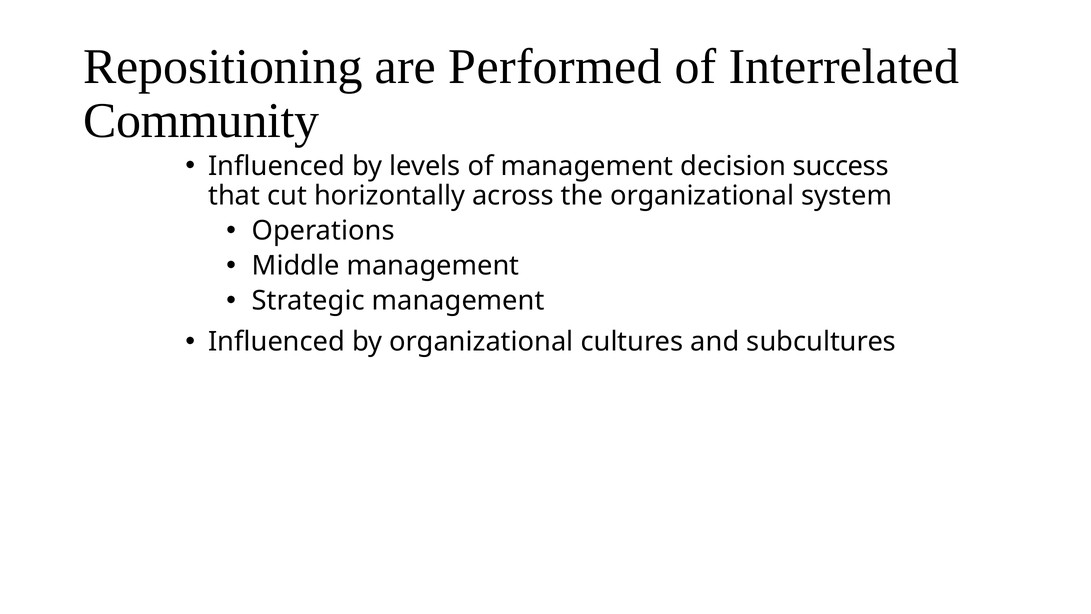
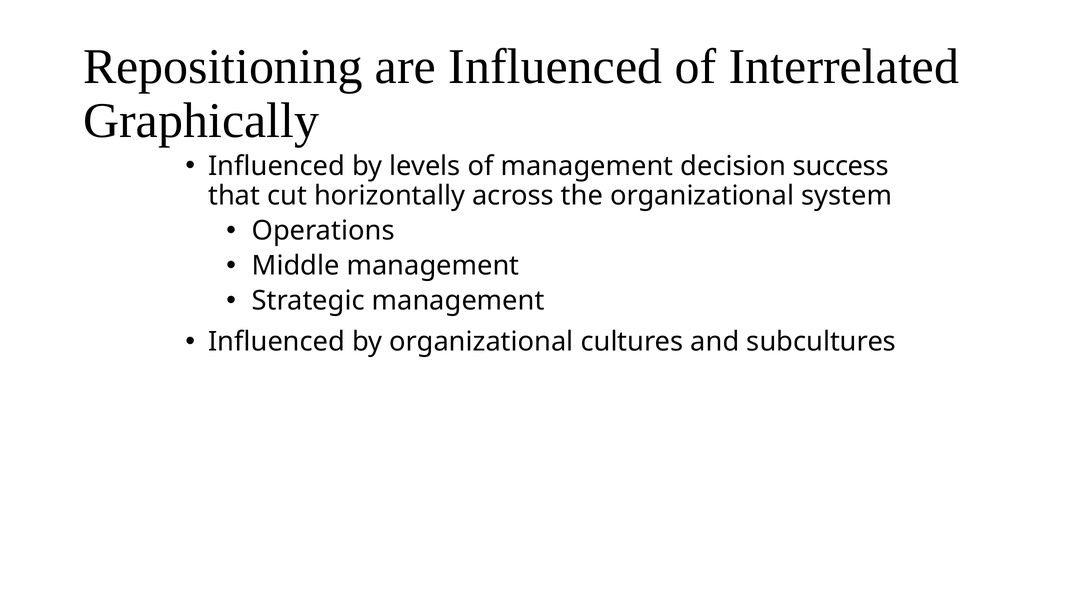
are Performed: Performed -> Influenced
Community: Community -> Graphically
